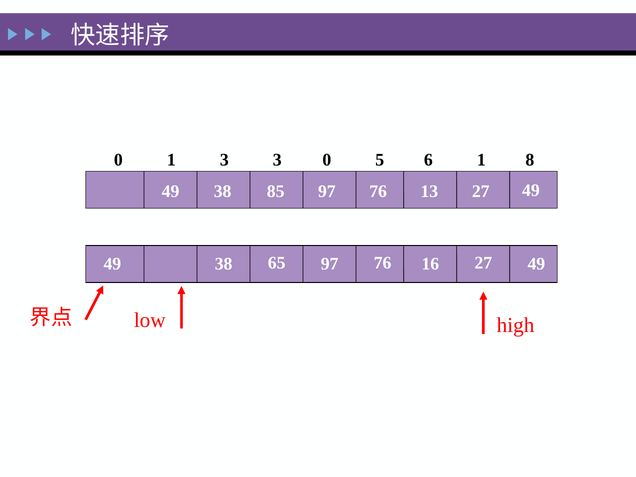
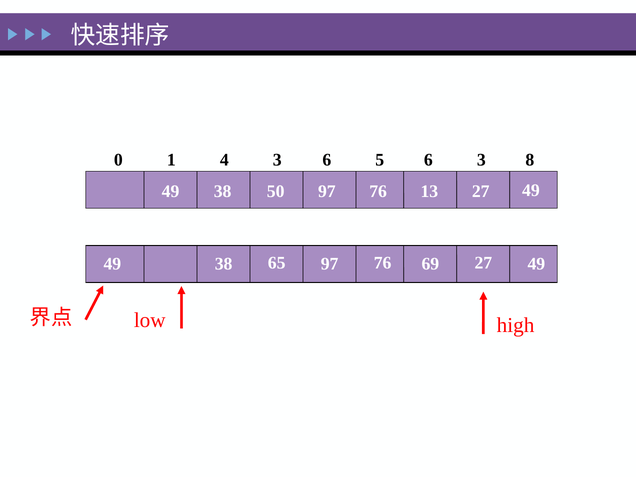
1 3: 3 -> 4
3 0: 0 -> 6
6 1: 1 -> 3
85: 85 -> 50
16: 16 -> 69
